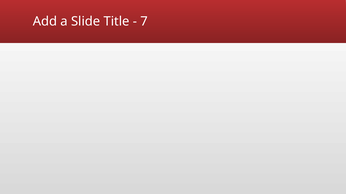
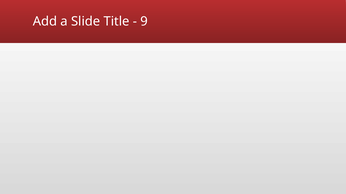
7: 7 -> 9
